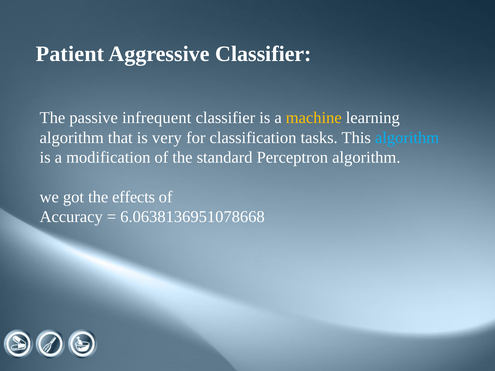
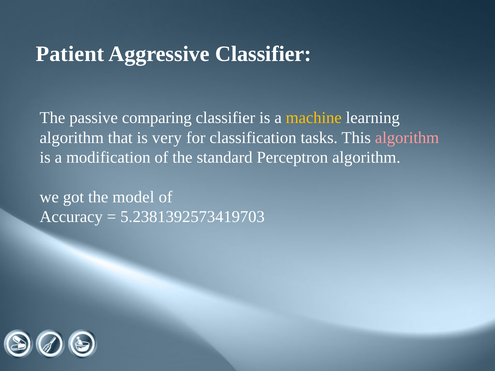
infrequent: infrequent -> comparing
algorithm at (407, 138) colour: light blue -> pink
effects: effects -> model
6.0638136951078668: 6.0638136951078668 -> 5.2381392573419703
